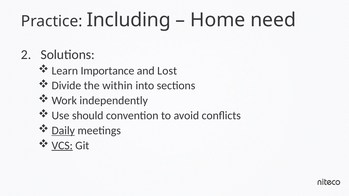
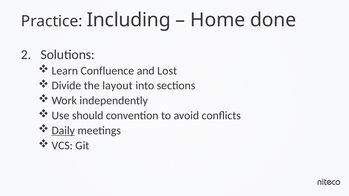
need: need -> done
Importance: Importance -> Confluence
within: within -> layout
VCS underline: present -> none
